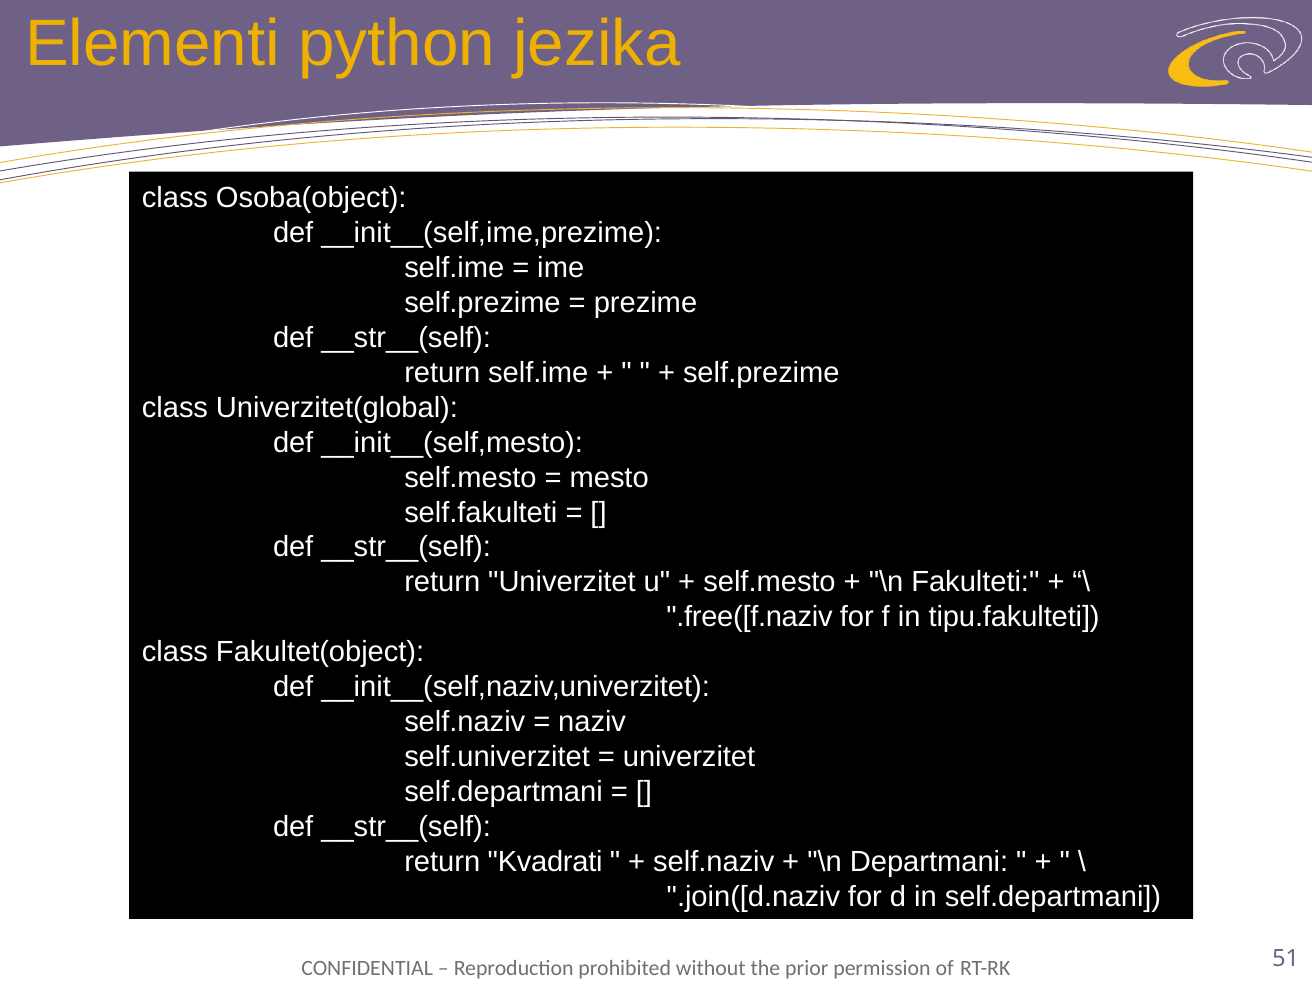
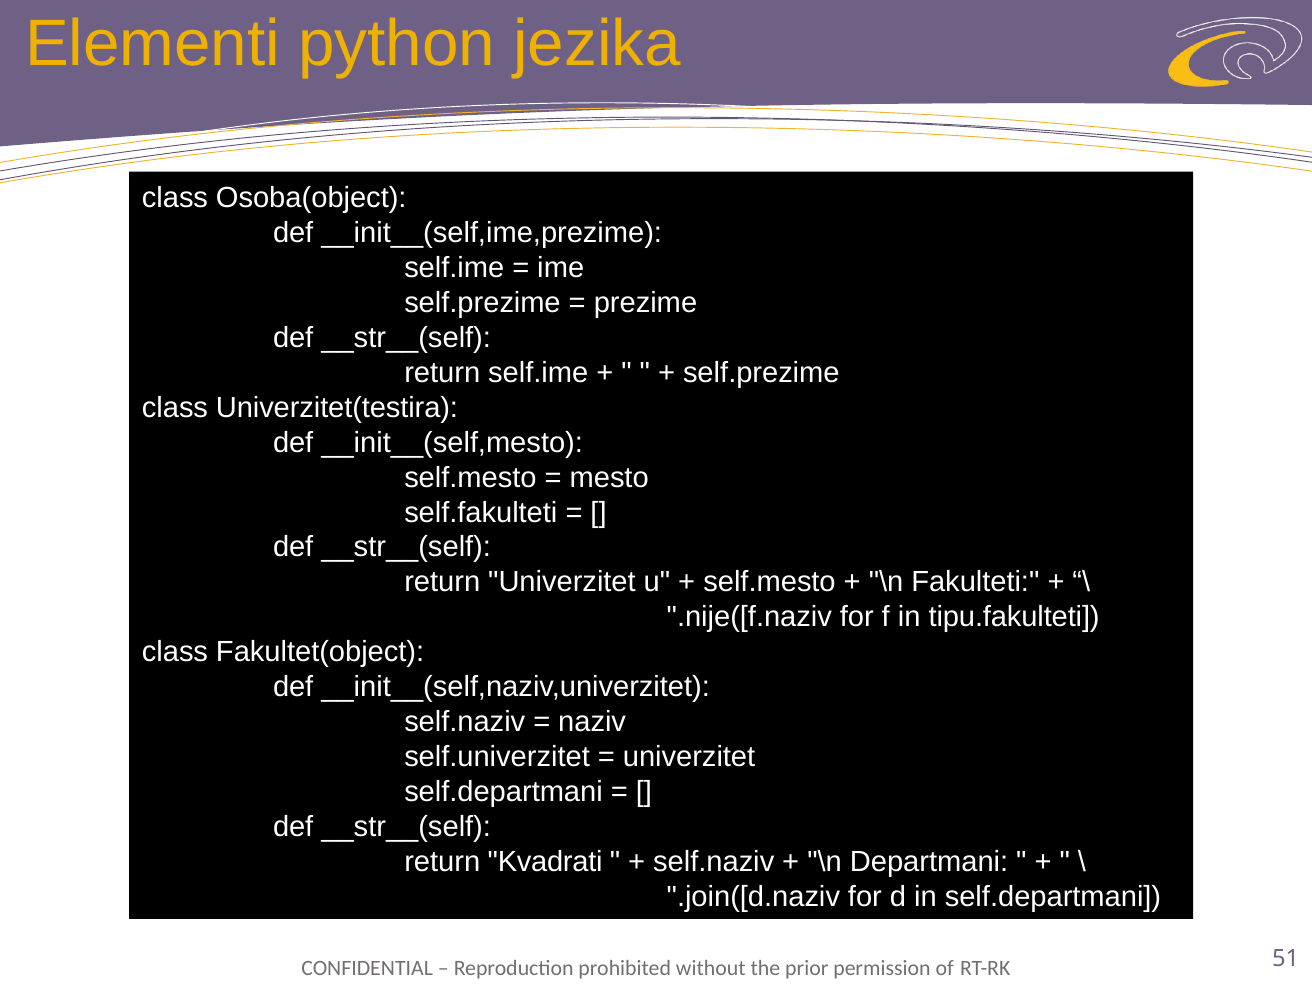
Univerzitet(global: Univerzitet(global -> Univerzitet(testira
.free([f.naziv: .free([f.naziv -> .nije([f.naziv
